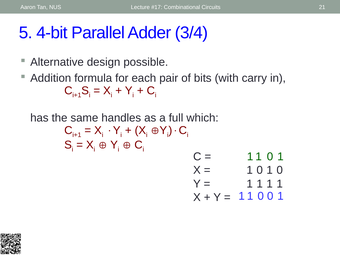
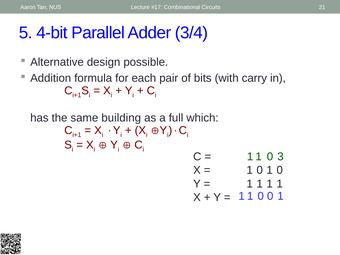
handles: handles -> building
1 at (280, 157): 1 -> 3
